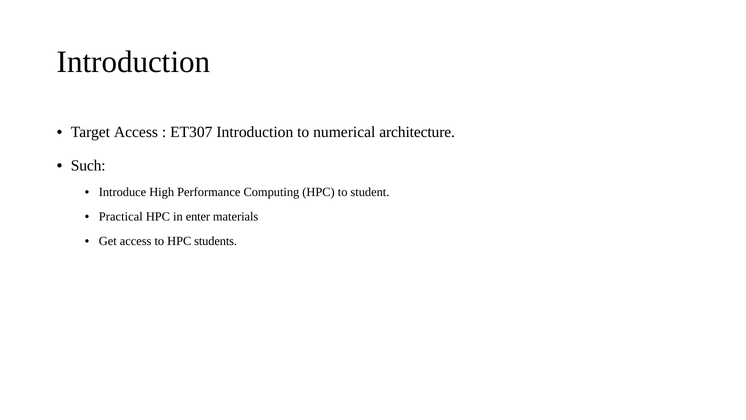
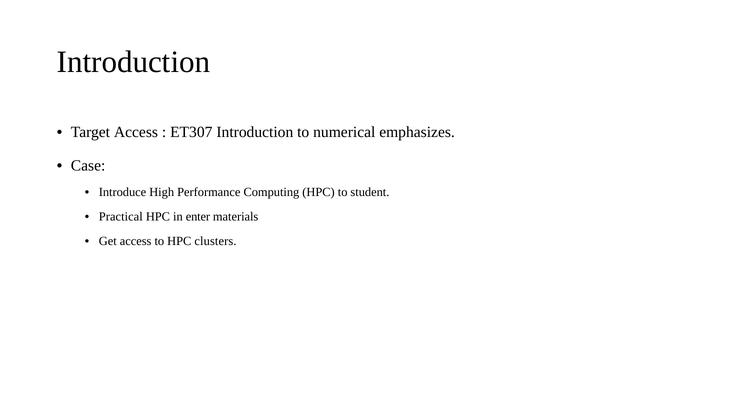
architecture: architecture -> emphasizes
Such: Such -> Case
students: students -> clusters
